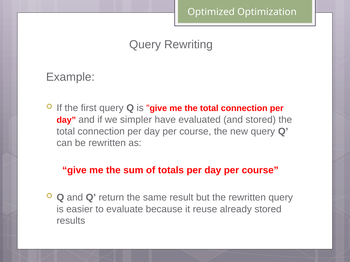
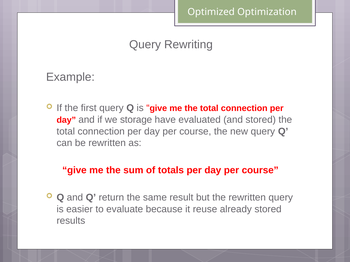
simpler: simpler -> storage
